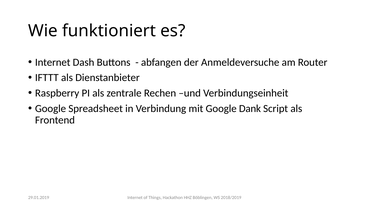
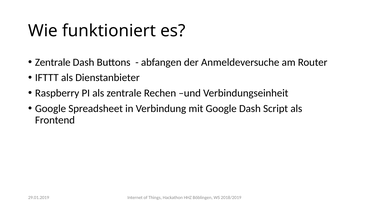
Internet at (53, 62): Internet -> Zentrale
Google Dank: Dank -> Dash
